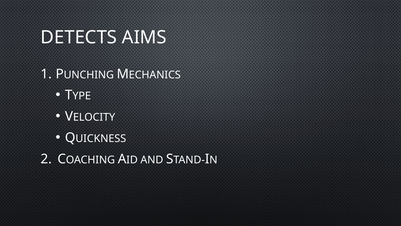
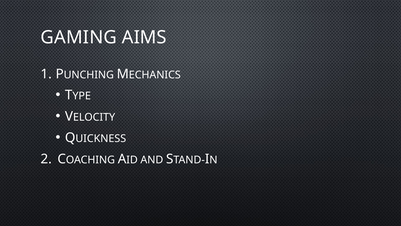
DETECTS: DETECTS -> GAMING
